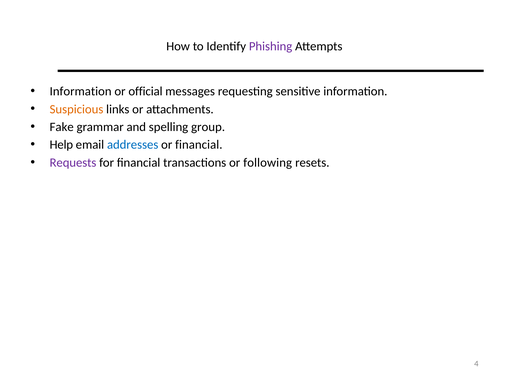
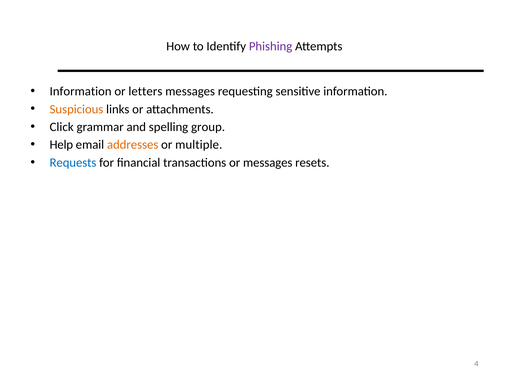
official: official -> letters
Fake: Fake -> Click
addresses colour: blue -> orange
or financial: financial -> multiple
Requests colour: purple -> blue
or following: following -> messages
